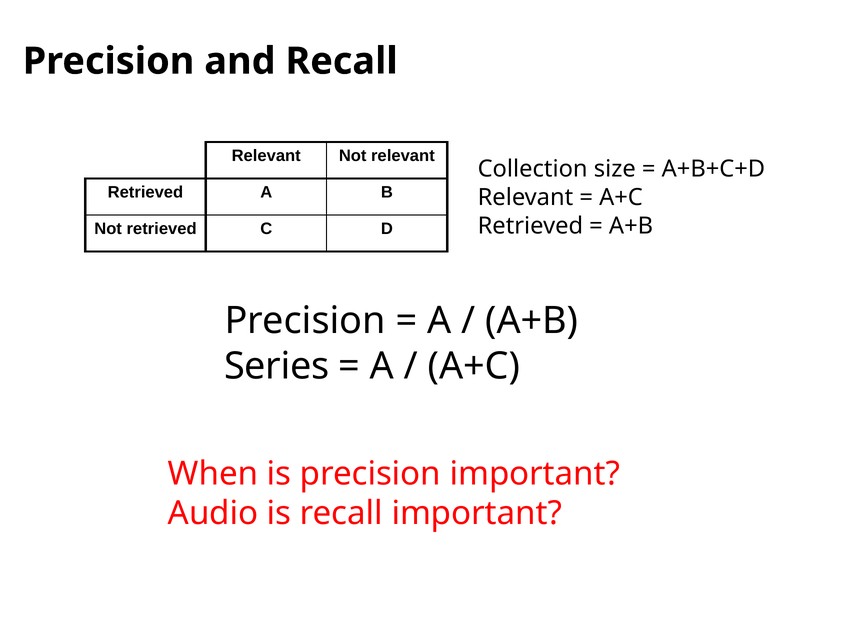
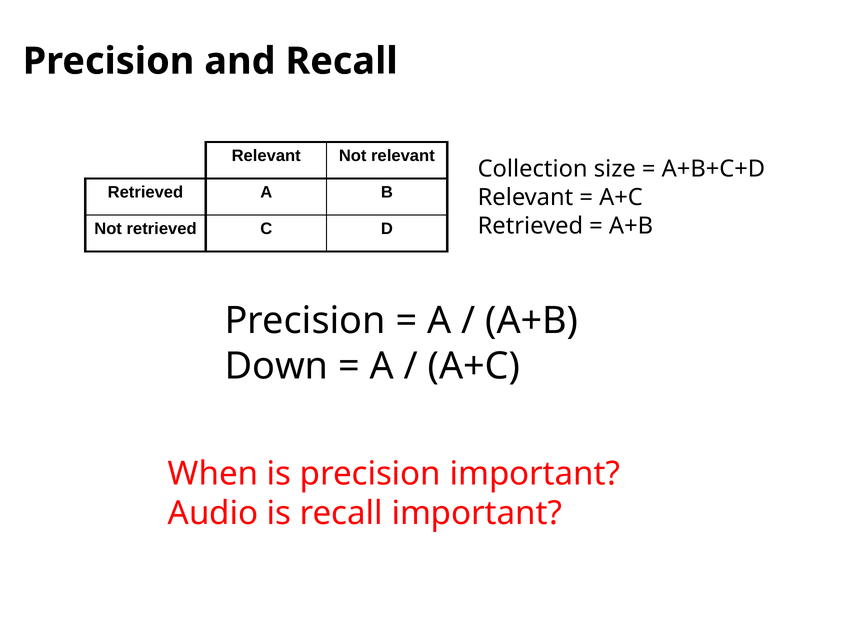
Series: Series -> Down
